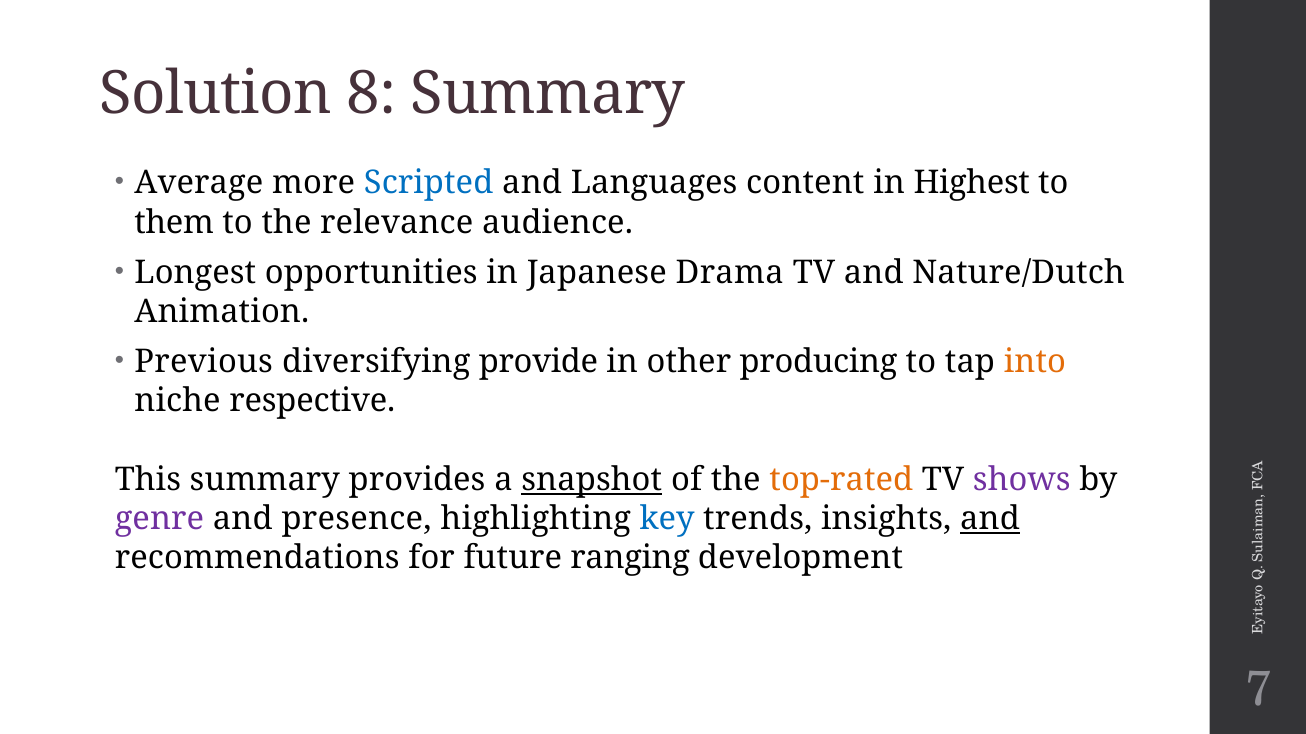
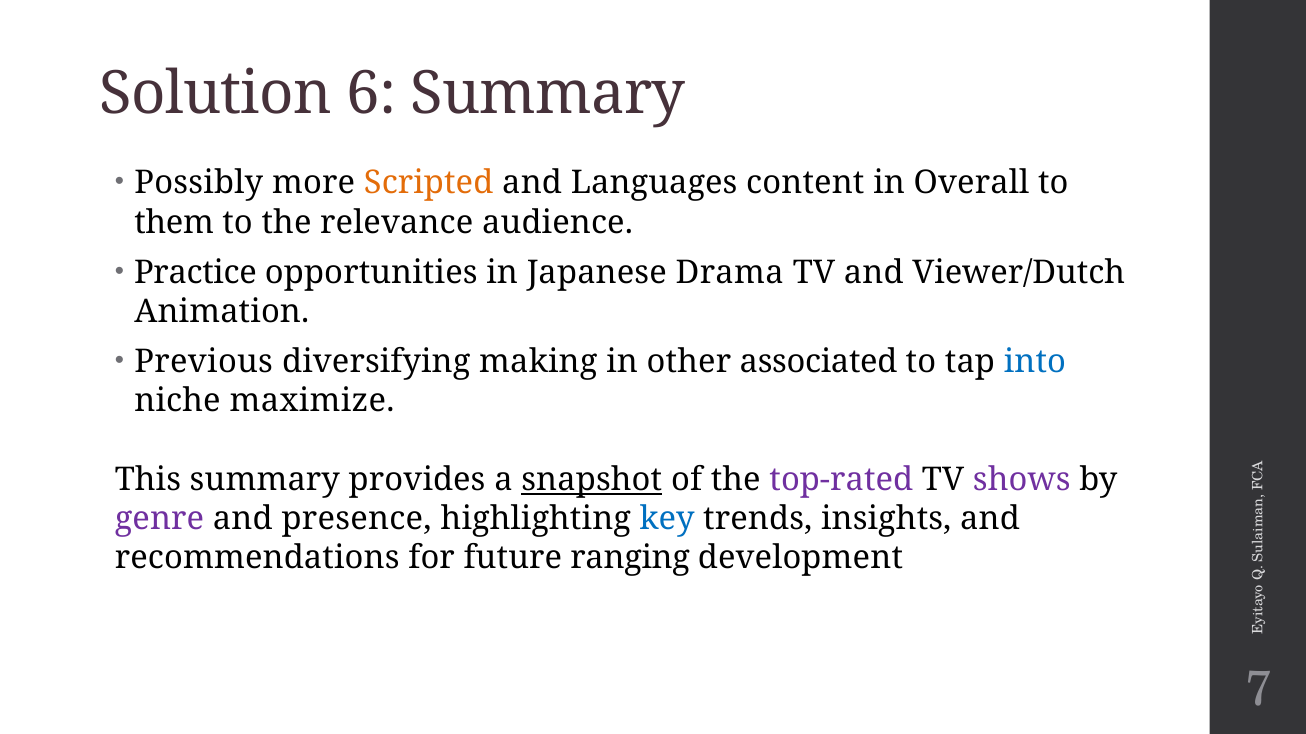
8: 8 -> 6
Average: Average -> Possibly
Scripted colour: blue -> orange
Highest: Highest -> Overall
Longest: Longest -> Practice
Nature/Dutch: Nature/Dutch -> Viewer/Dutch
provide: provide -> making
producing: producing -> associated
into colour: orange -> blue
respective: respective -> maximize
top-rated colour: orange -> purple
and at (990, 519) underline: present -> none
